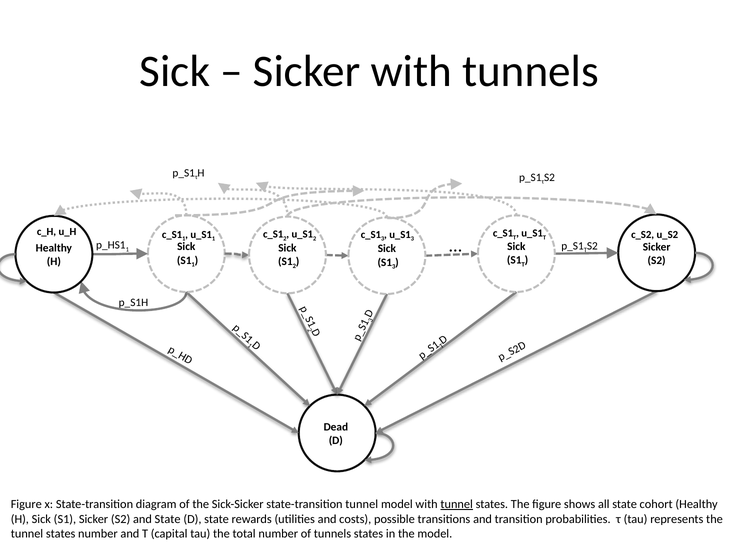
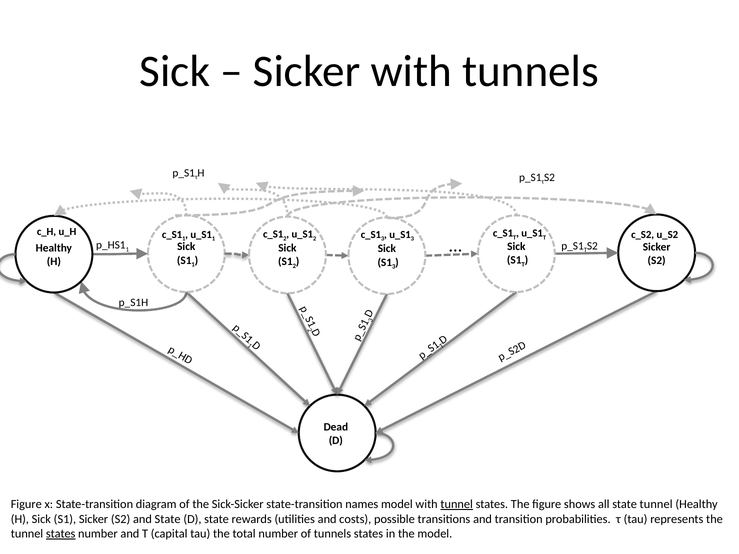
state-transition tunnel: tunnel -> names
state cohort: cohort -> tunnel
states at (61, 534) underline: none -> present
